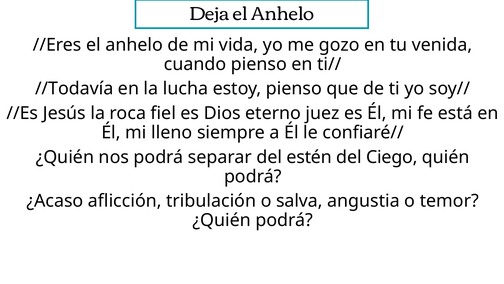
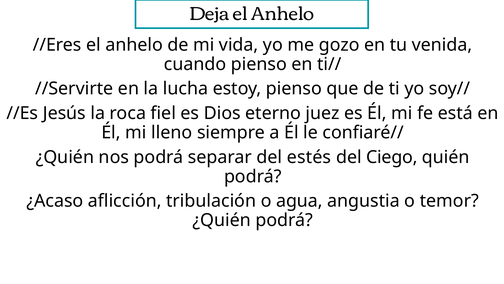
//Todavía: //Todavía -> //Servirte
estén: estén -> estés
salva: salva -> agua
